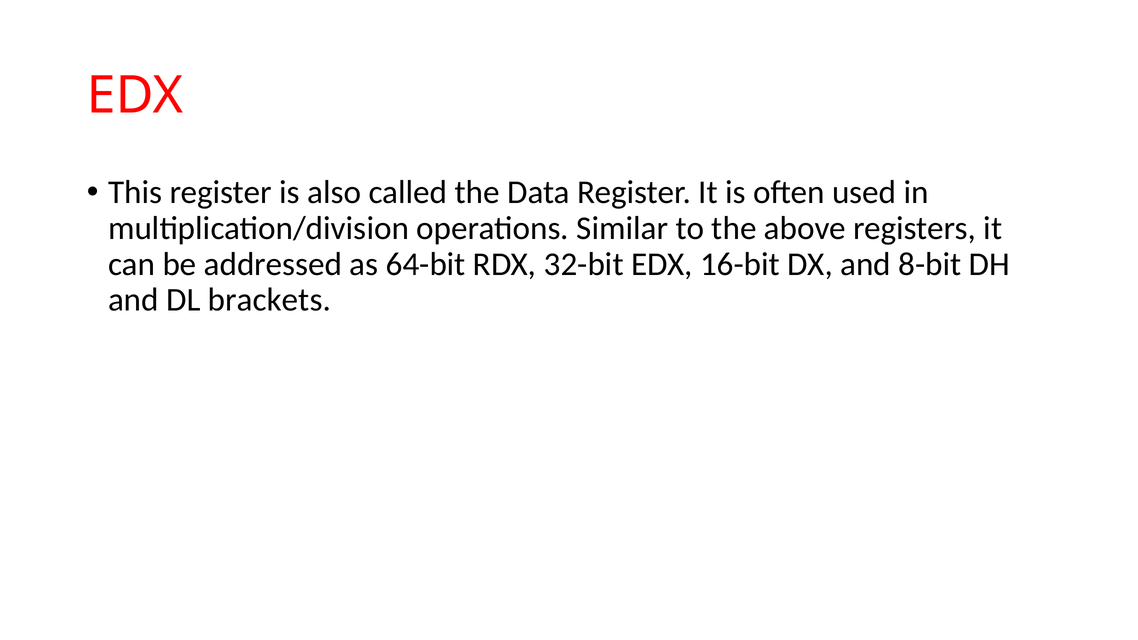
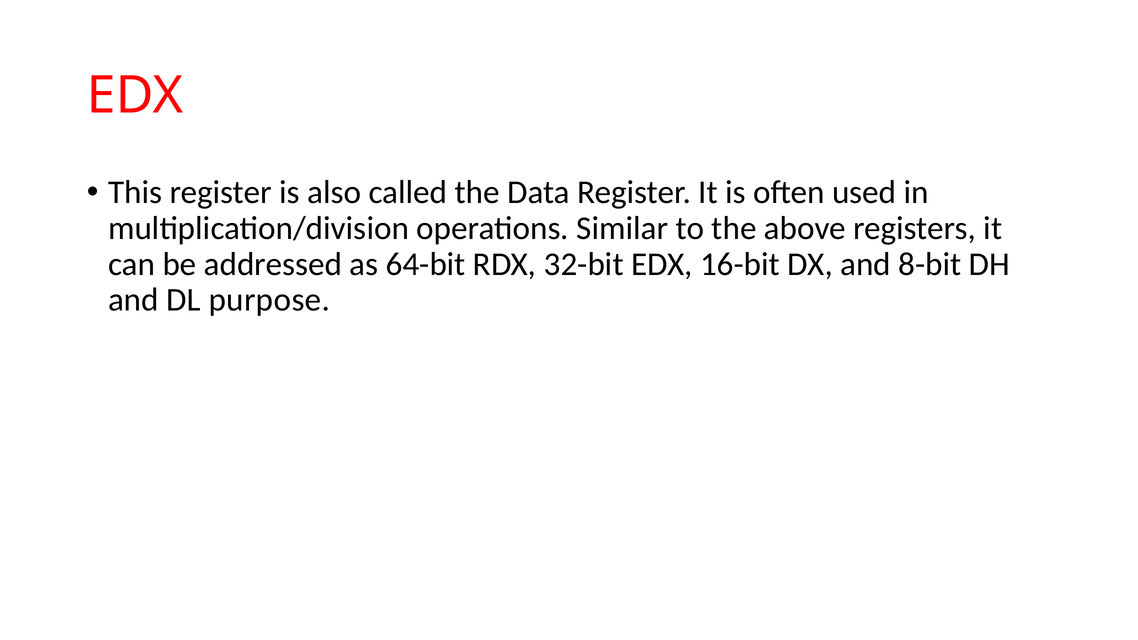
brackets: brackets -> purpose
